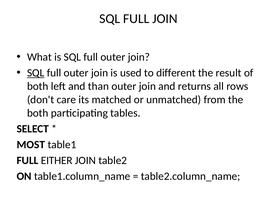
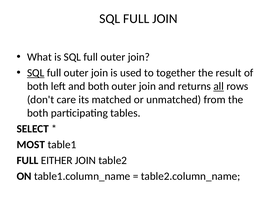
different: different -> together
and than: than -> both
all underline: none -> present
